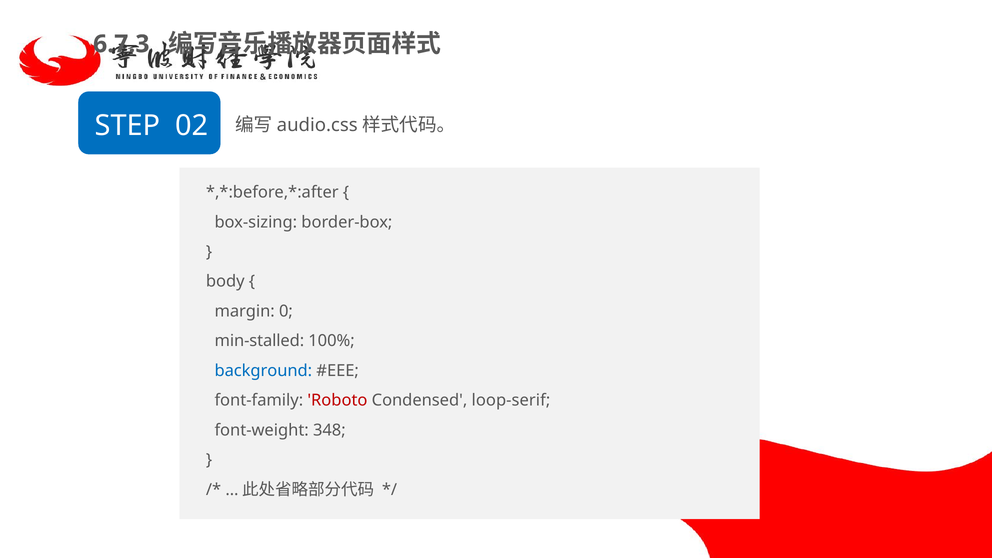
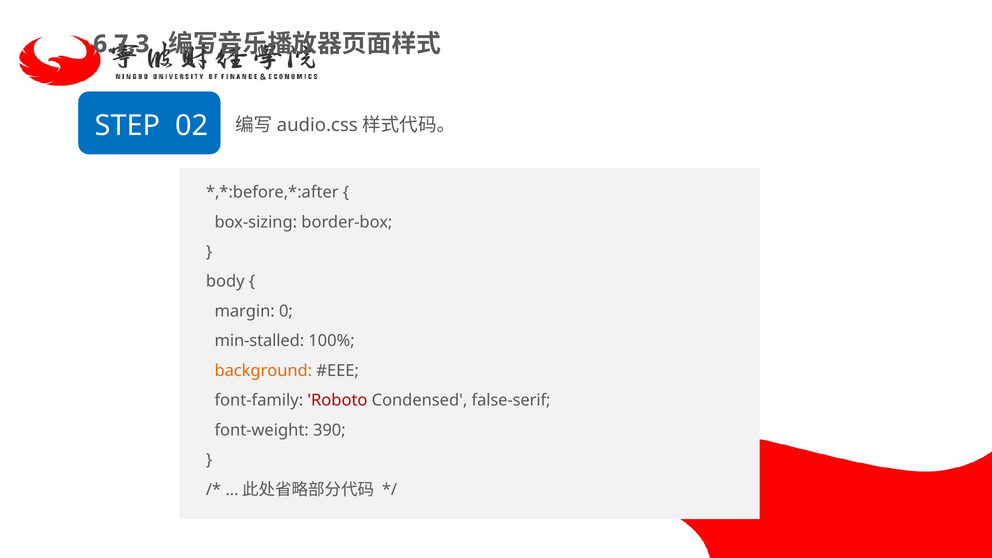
background colour: blue -> orange
loop-serif: loop-serif -> false-serif
348: 348 -> 390
